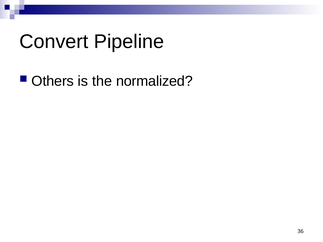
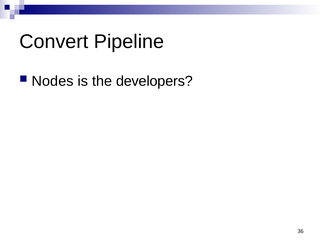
Others: Others -> Nodes
normalized: normalized -> developers
